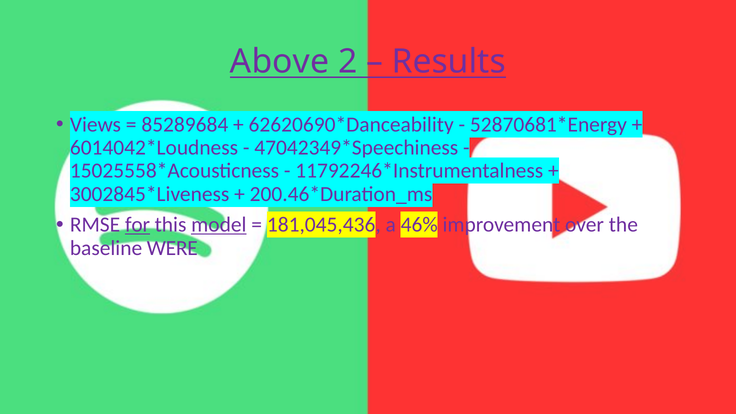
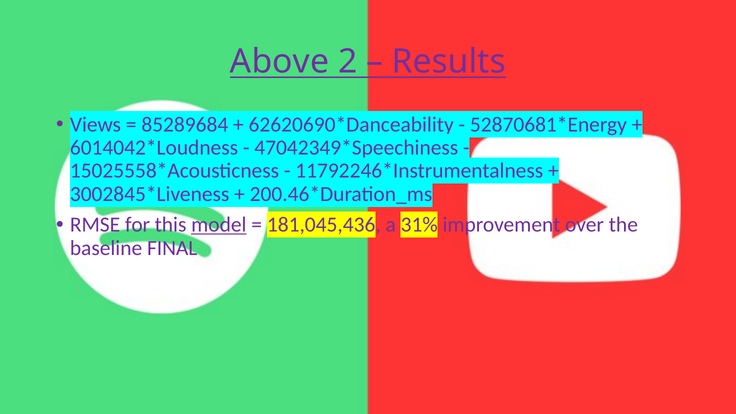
for underline: present -> none
46%: 46% -> 31%
WERE: WERE -> FINAL
